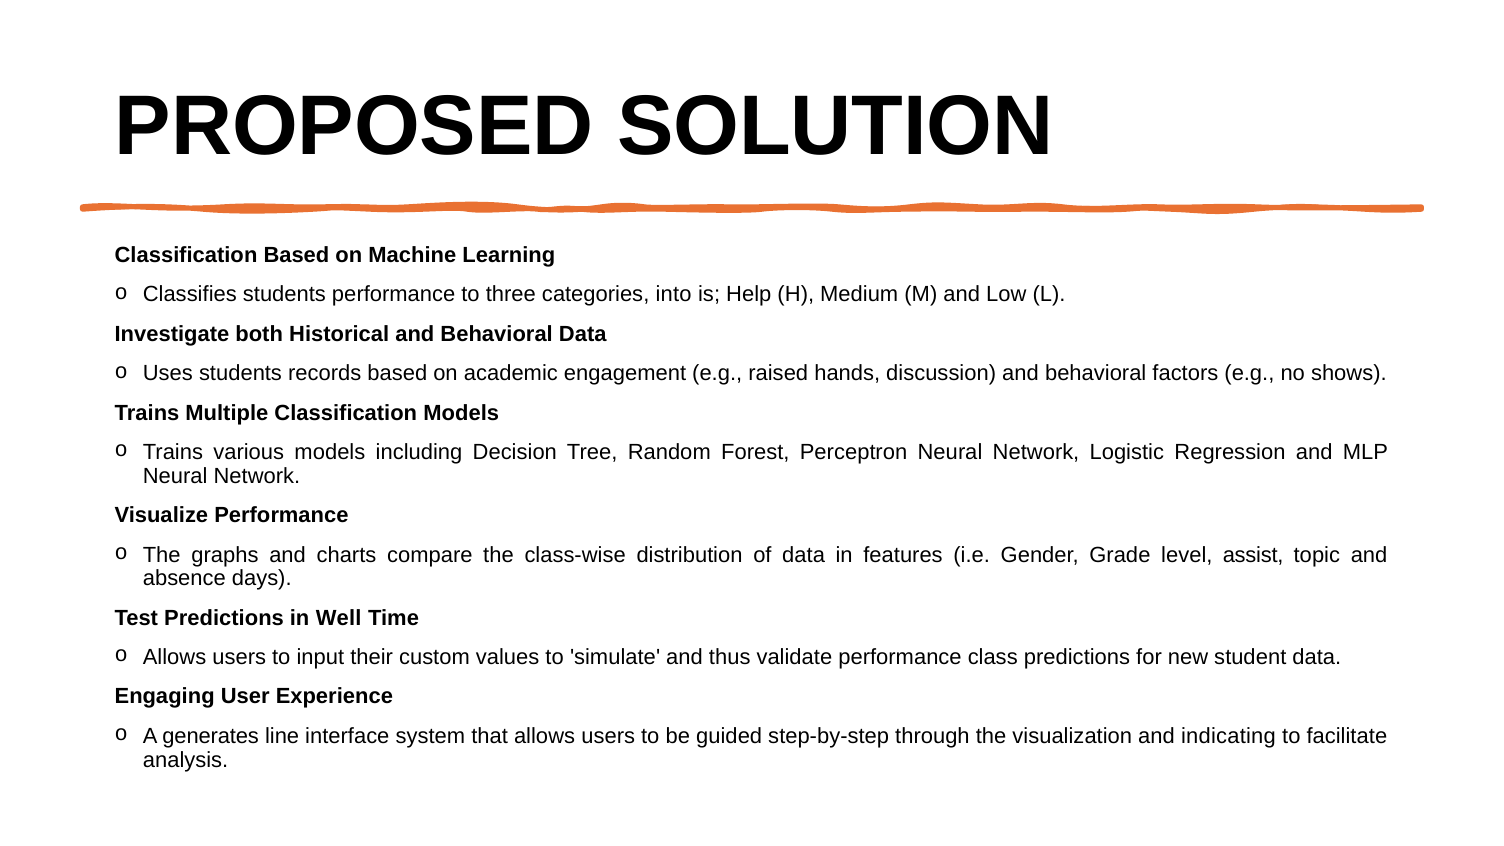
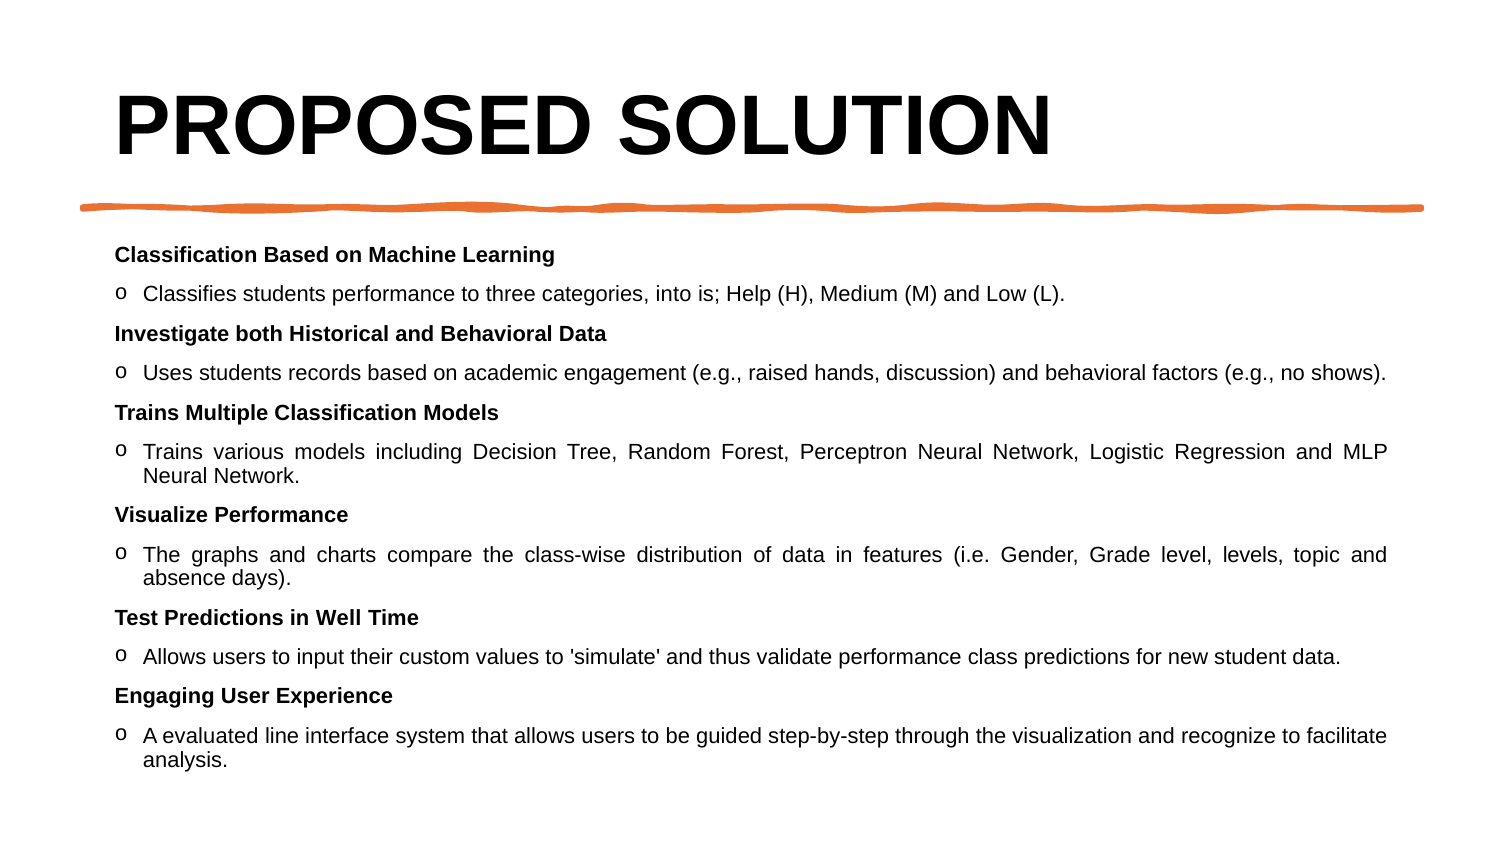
assist: assist -> levels
generates: generates -> evaluated
indicating: indicating -> recognize
